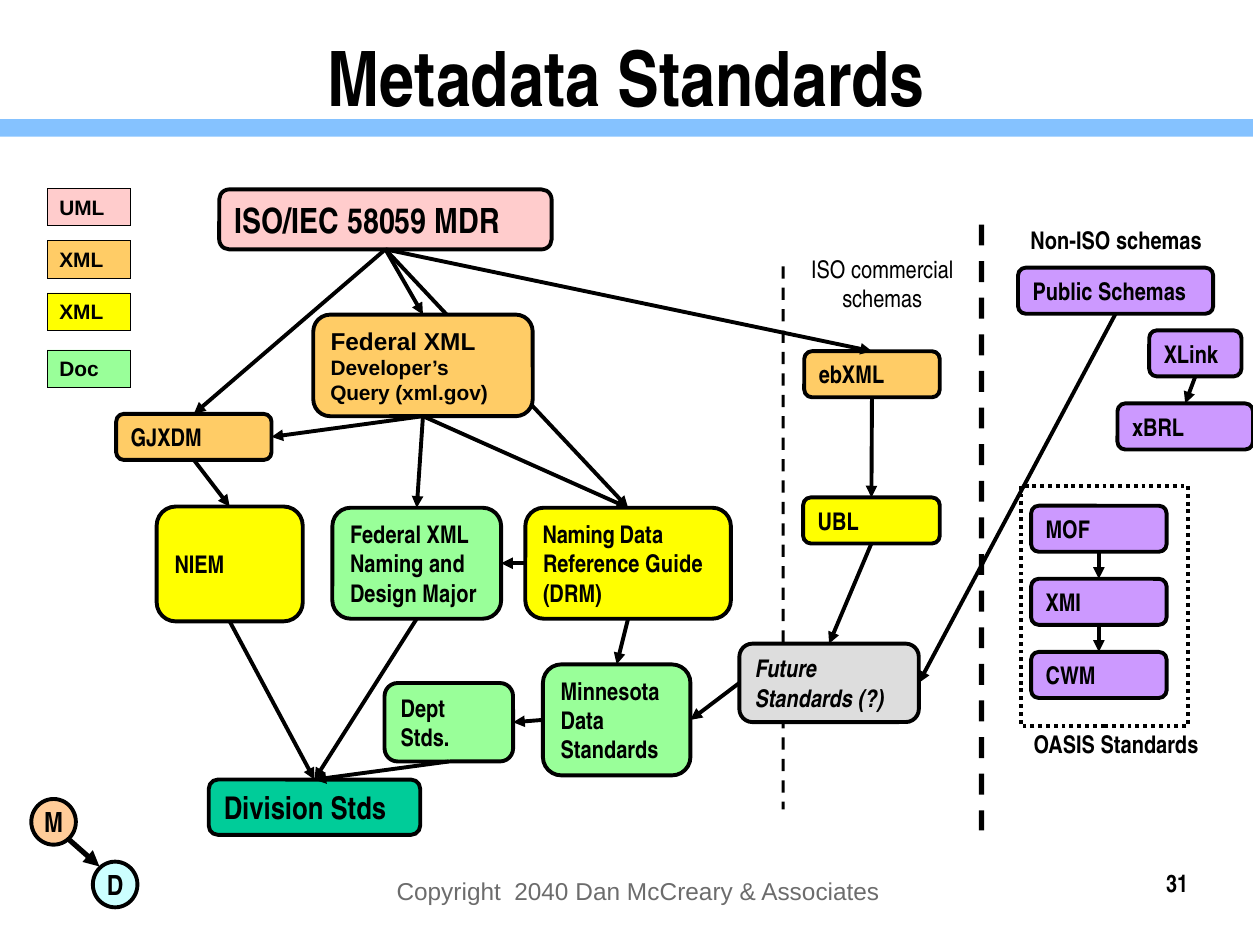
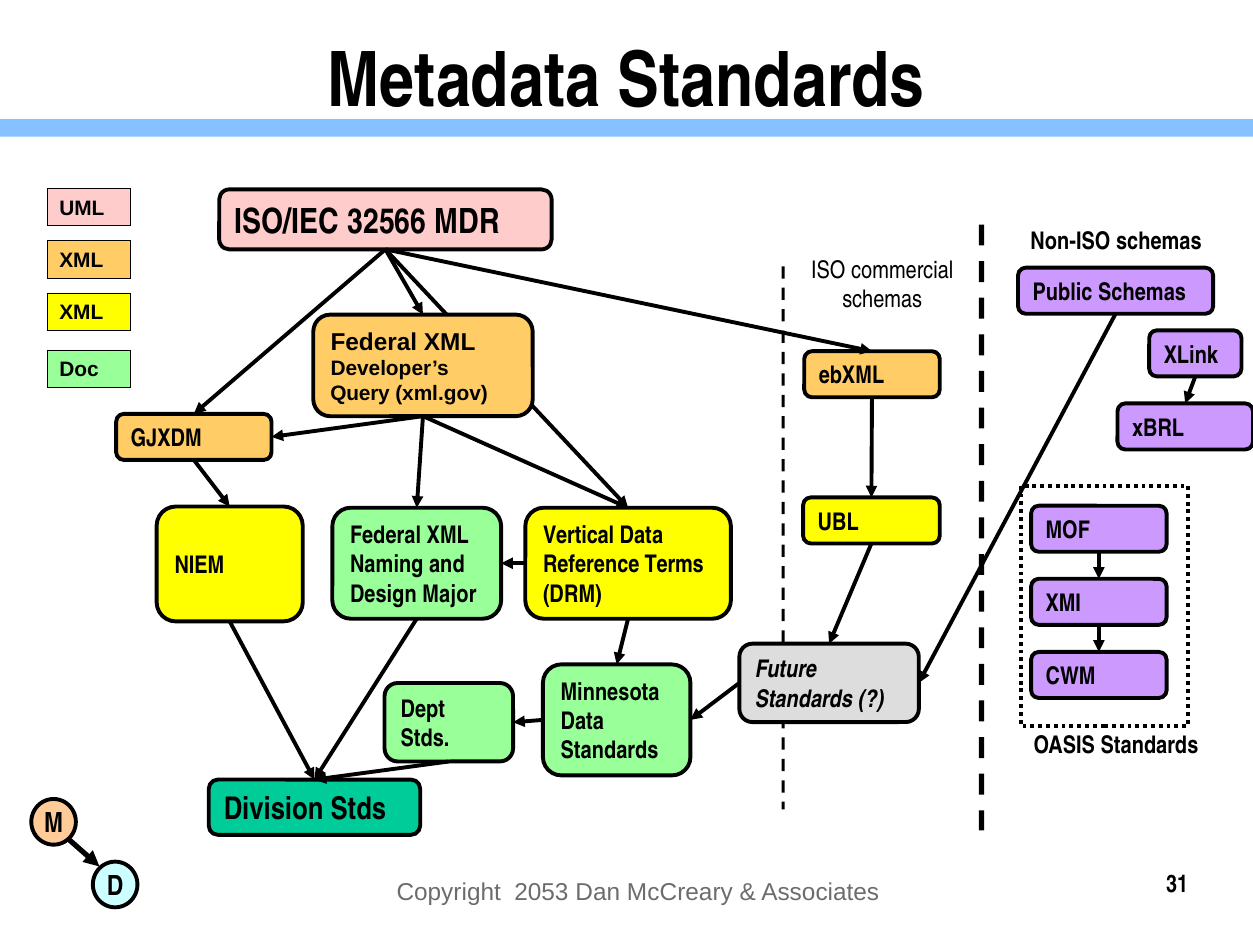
58059: 58059 -> 32566
Naming at (579, 535): Naming -> Vertical
Guide: Guide -> Terms
2040: 2040 -> 2053
